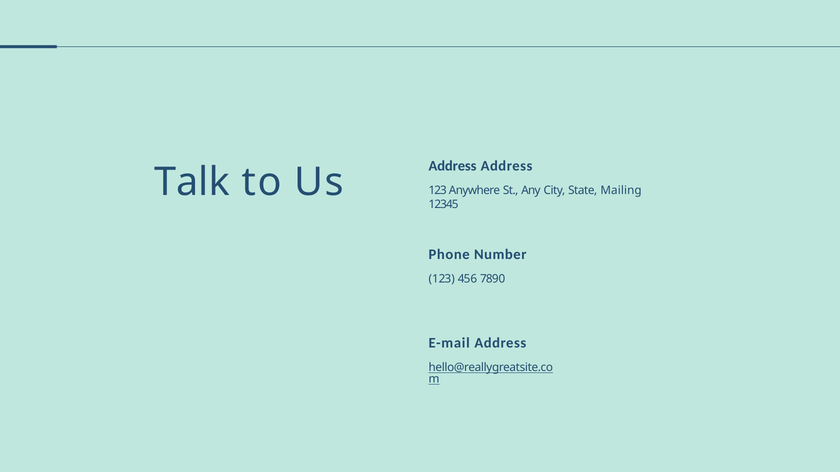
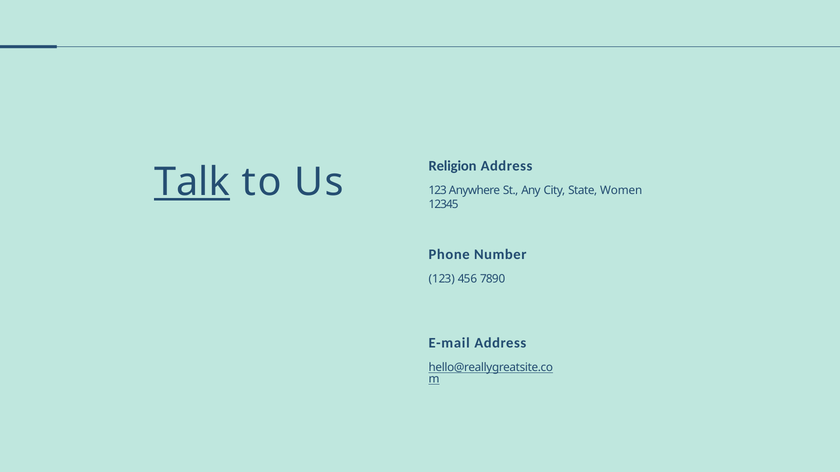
Address at (453, 166): Address -> Religion
Talk underline: none -> present
Mailing: Mailing -> Women
